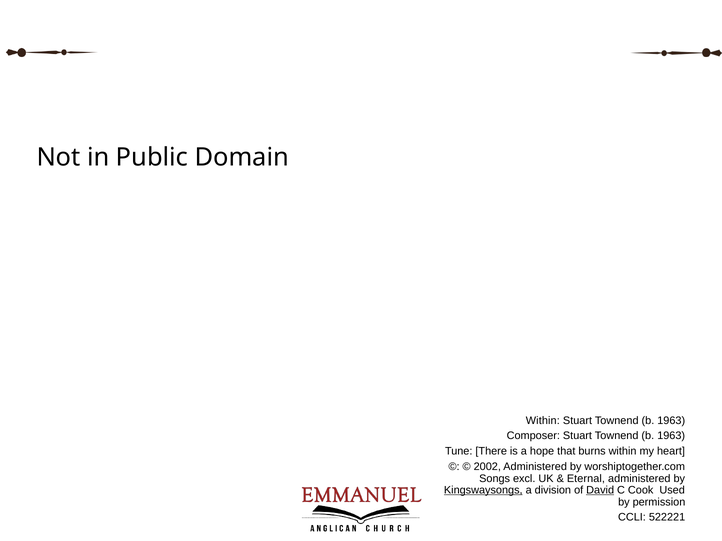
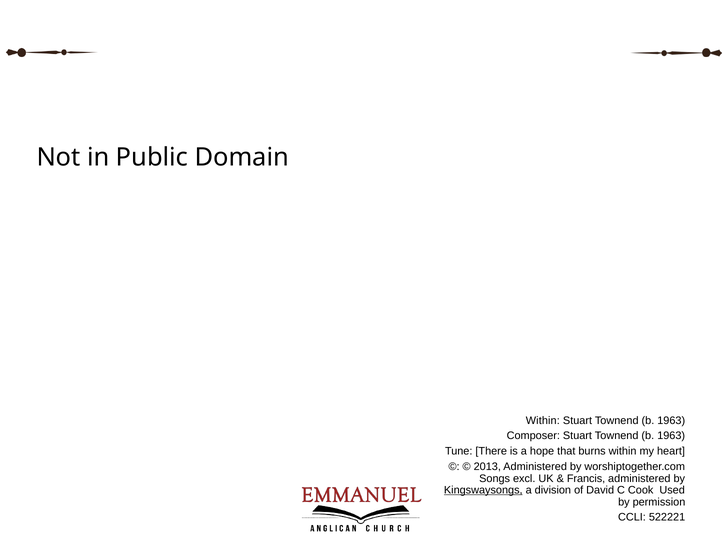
2002: 2002 -> 2013
Eternal: Eternal -> Francis
David underline: present -> none
